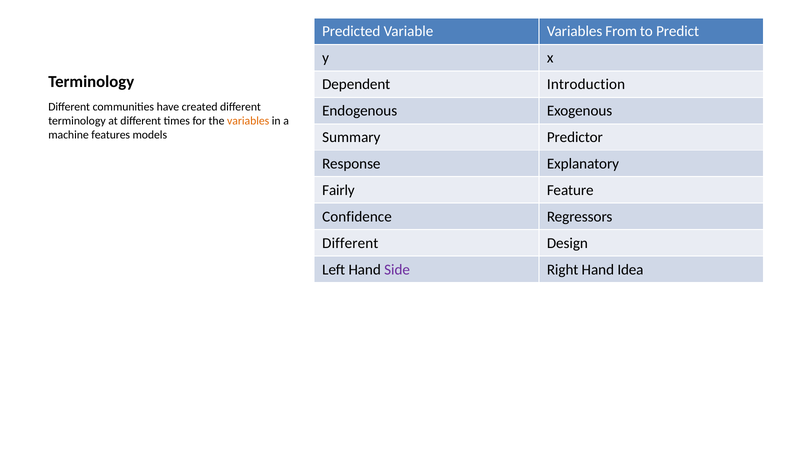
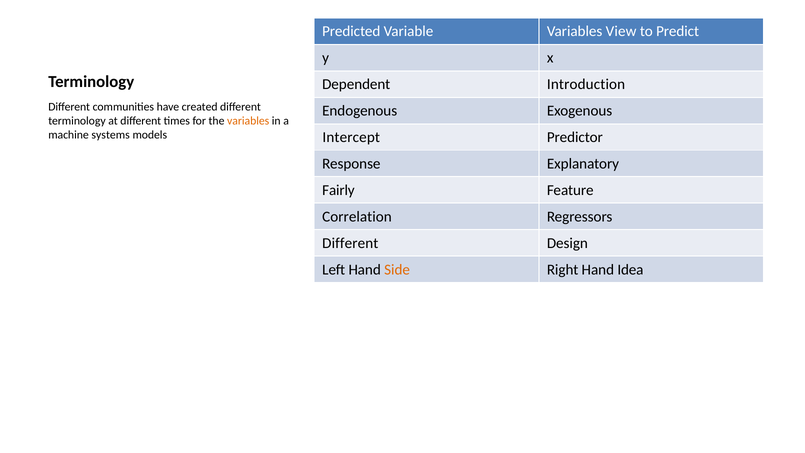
From: From -> View
features: features -> systems
Summary: Summary -> Intercept
Confidence: Confidence -> Correlation
Side colour: purple -> orange
